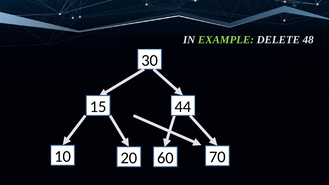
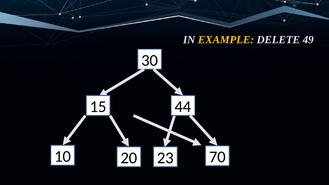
EXAMPLE colour: light green -> yellow
48: 48 -> 49
60: 60 -> 23
